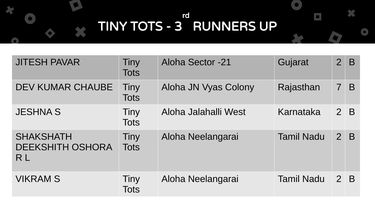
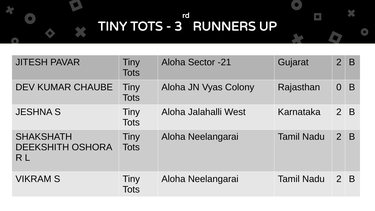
7: 7 -> 0
